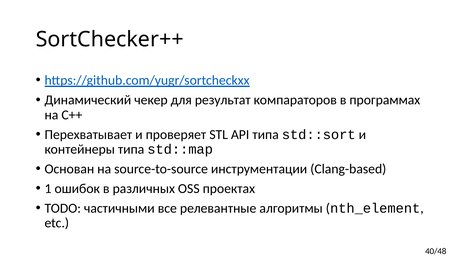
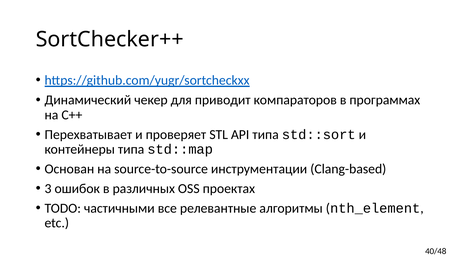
результат: результат -> приводит
1: 1 -> 3
